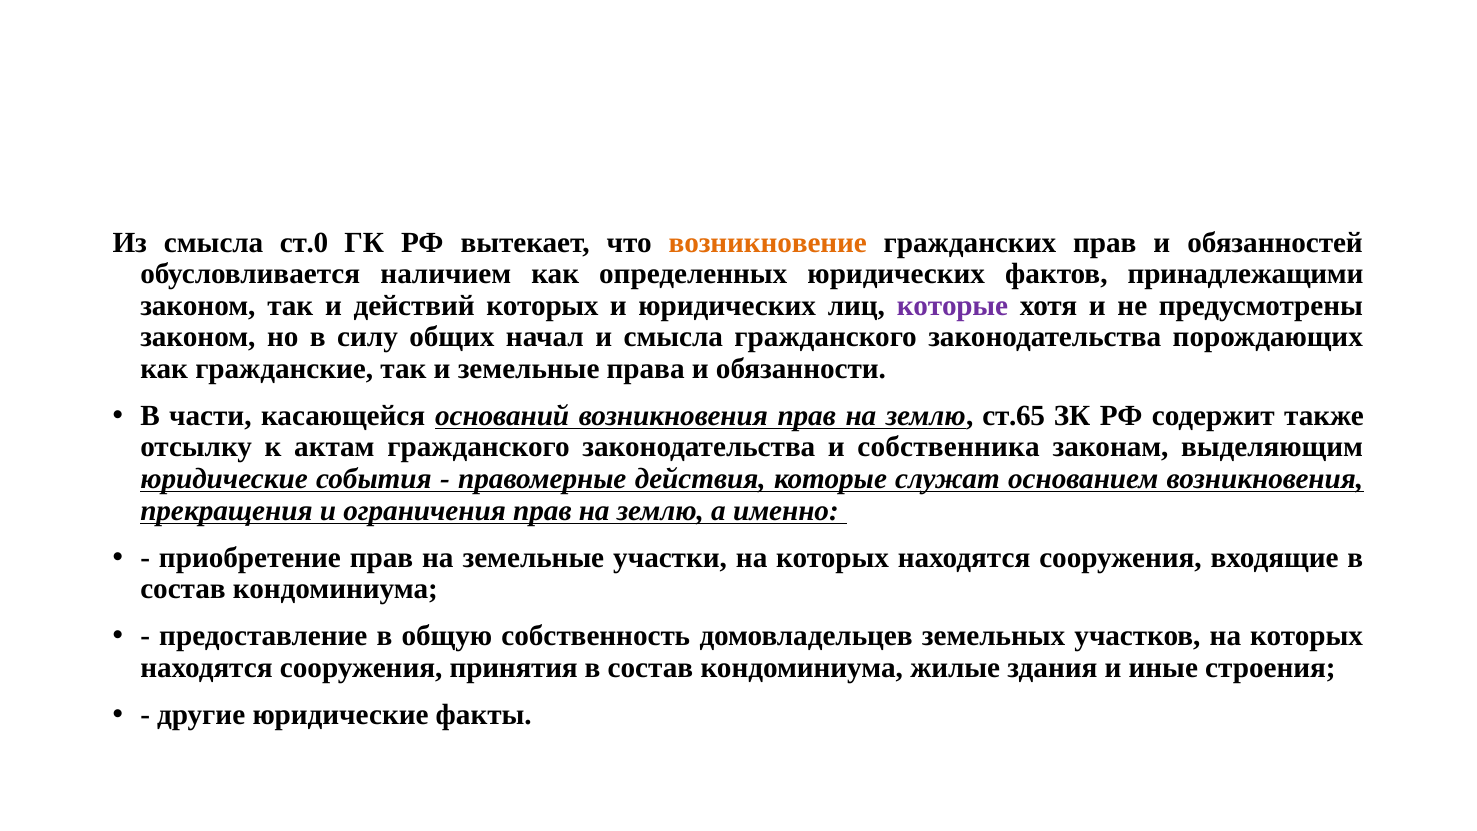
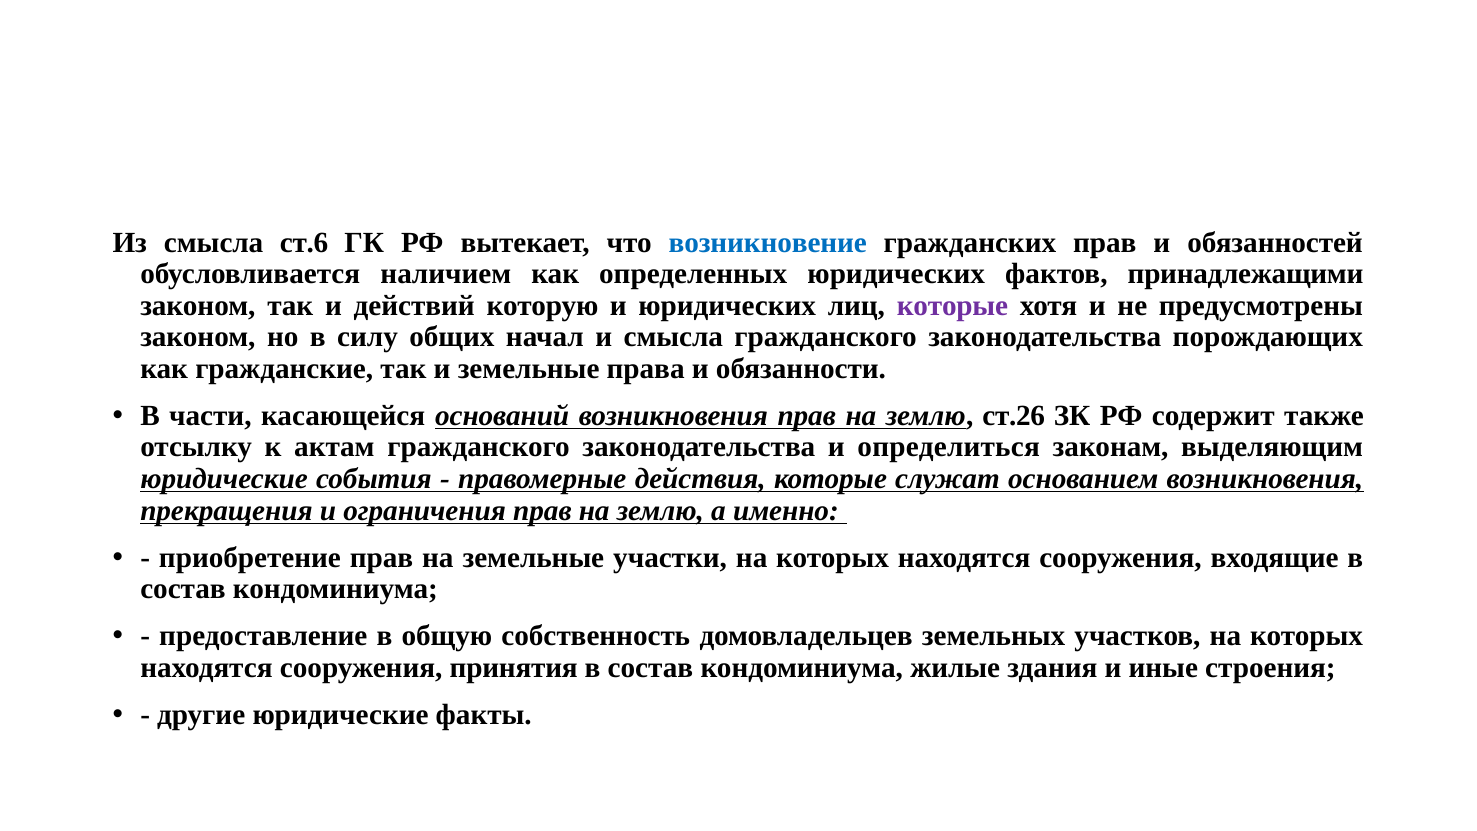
ст.0: ст.0 -> ст.6
возникновение colour: orange -> blue
действий которых: которых -> которую
ст.65: ст.65 -> ст.26
собственника: собственника -> определиться
